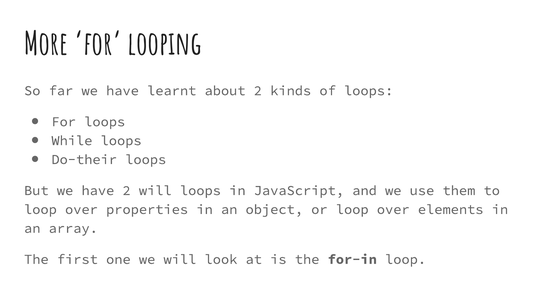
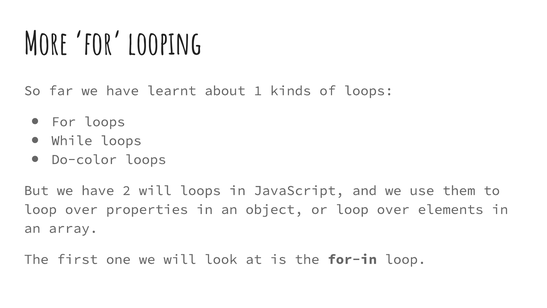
about 2: 2 -> 1
Do-their: Do-their -> Do-color
